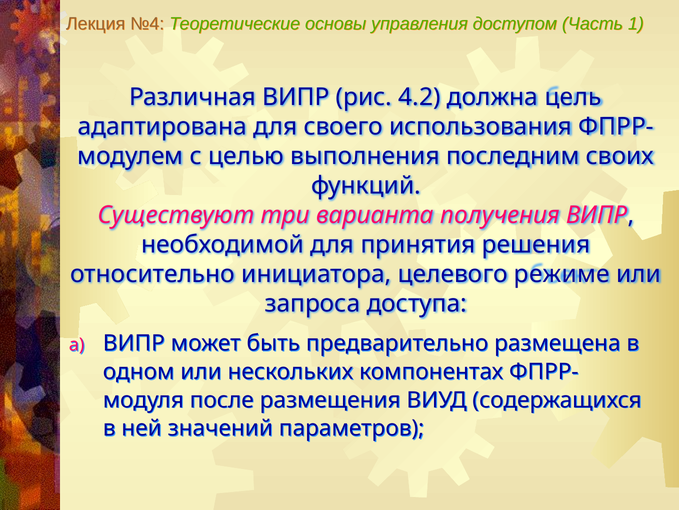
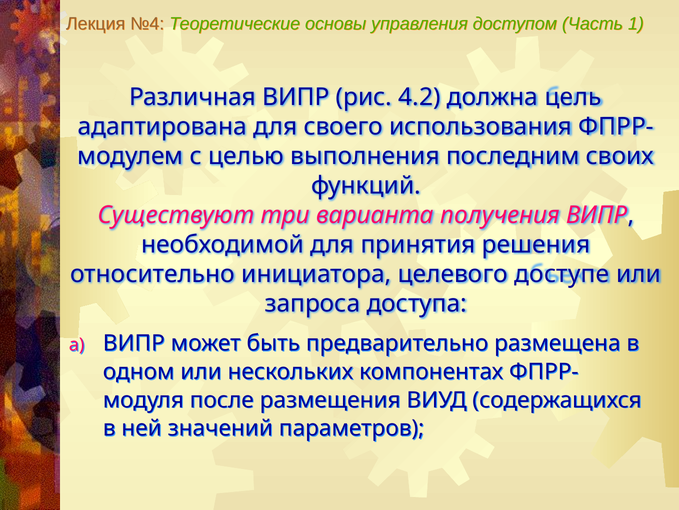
режиме: режиме -> доступе
